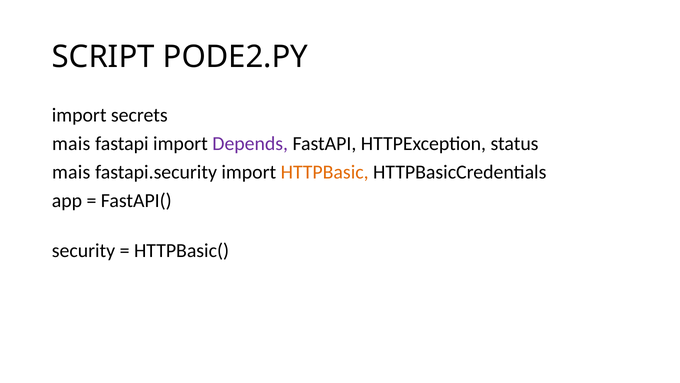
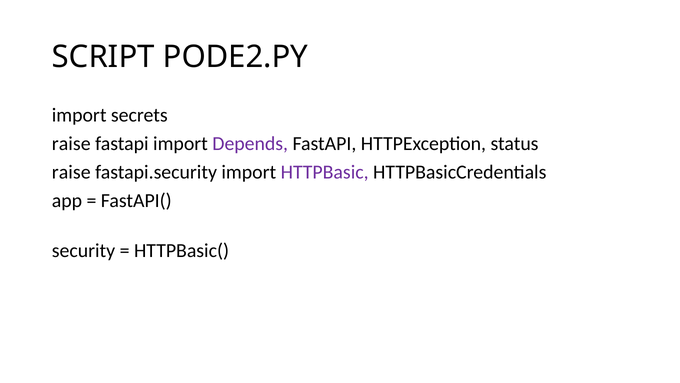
mais at (71, 143): mais -> raise
mais at (71, 172): mais -> raise
HTTPBasic colour: orange -> purple
